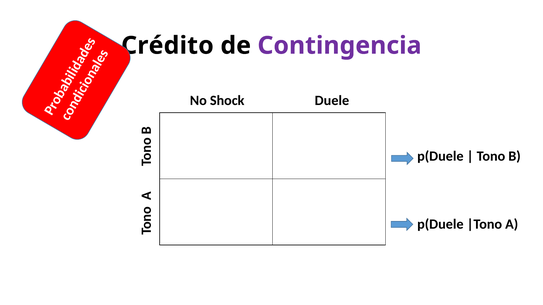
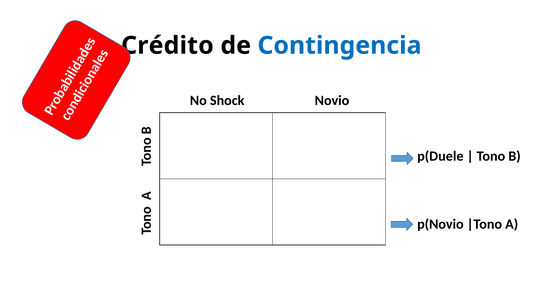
Contingencia colour: purple -> blue
Duele: Duele -> Novio
p(Duele at (440, 224): p(Duele -> p(Novio
